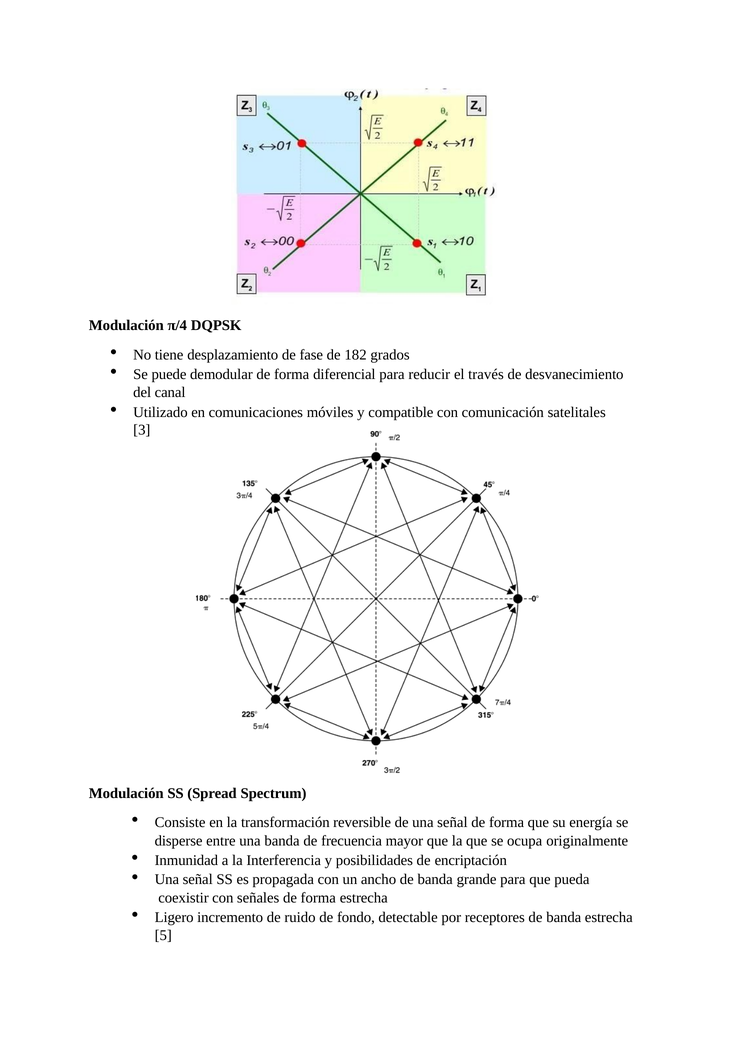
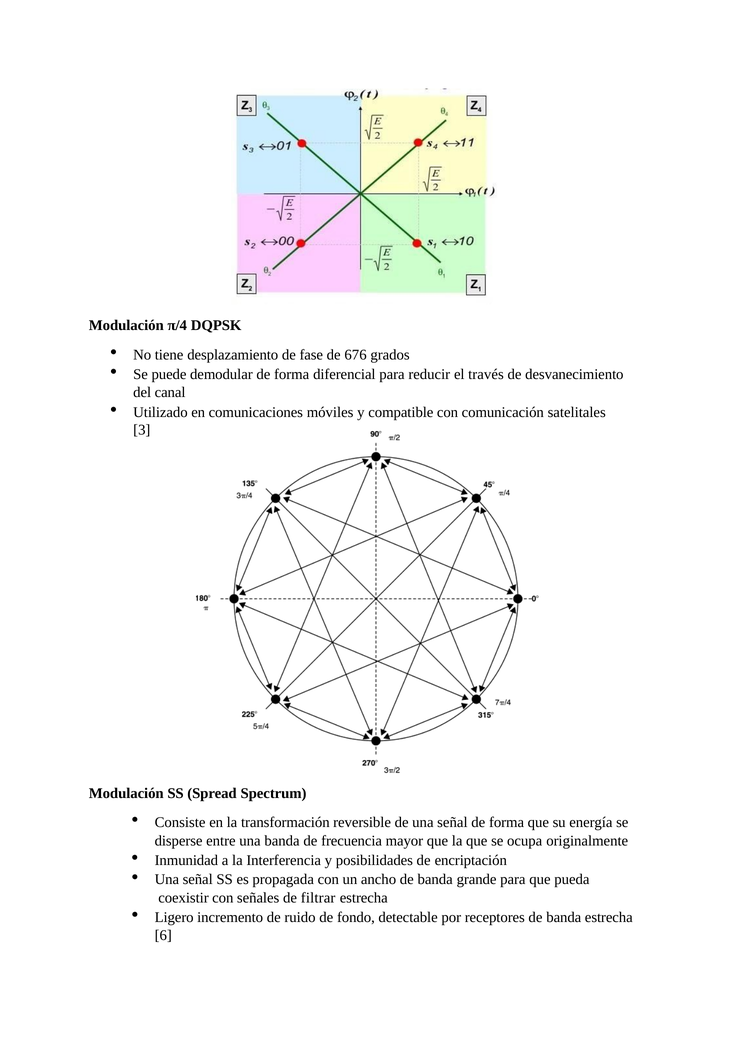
182: 182 -> 676
señales de forma: forma -> filtrar
5: 5 -> 6
